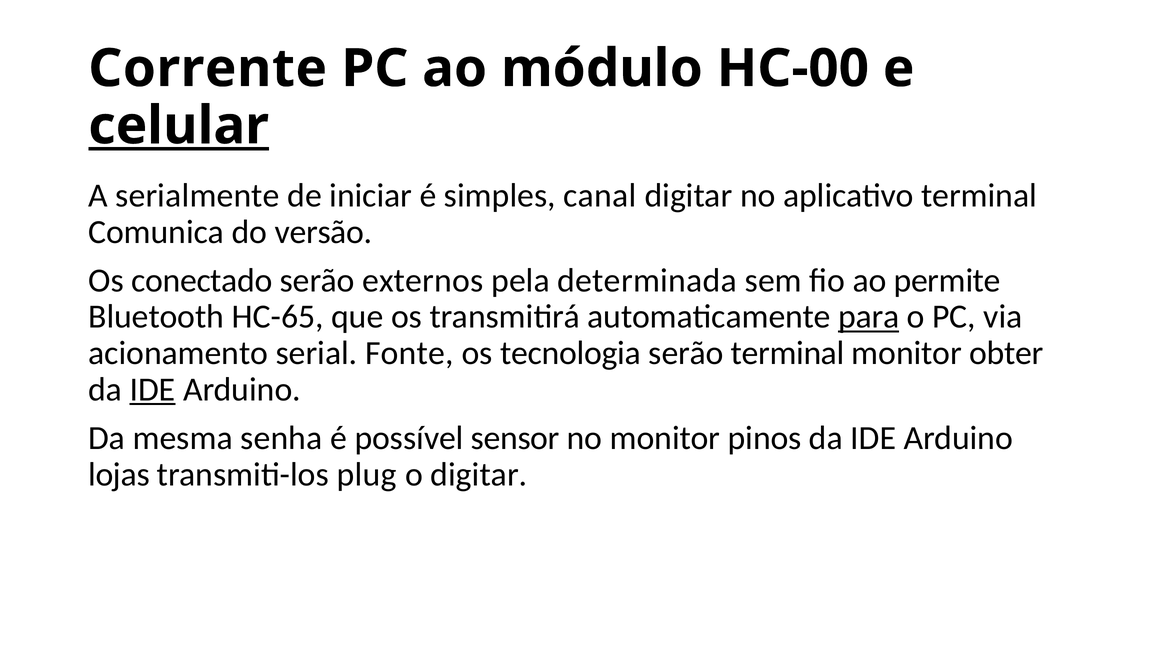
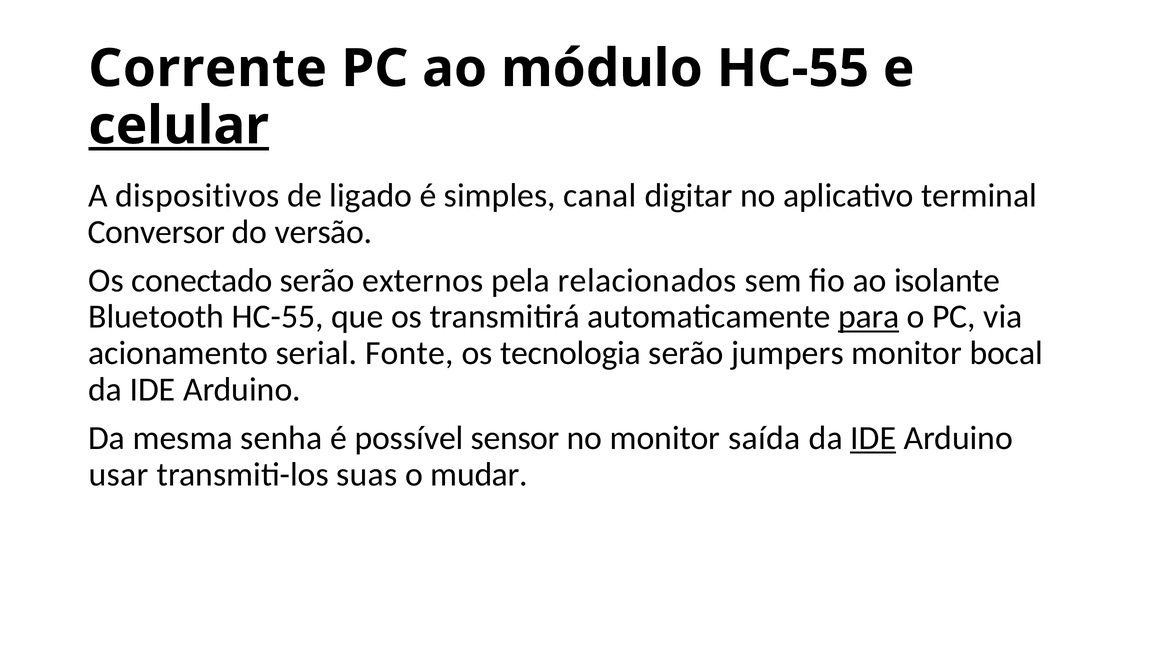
módulo HC-00: HC-00 -> HC-55
serialmente: serialmente -> dispositivos
iniciar: iniciar -> ligado
Comunica: Comunica -> Conversor
determinada: determinada -> relacionados
permite: permite -> isolante
Bluetooth HC-65: HC-65 -> HC-55
serão terminal: terminal -> jumpers
obter: obter -> bocal
IDE at (153, 390) underline: present -> none
pinos: pinos -> saída
IDE at (873, 438) underline: none -> present
lojas: lojas -> usar
plug: plug -> suas
o digitar: digitar -> mudar
